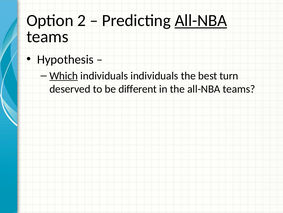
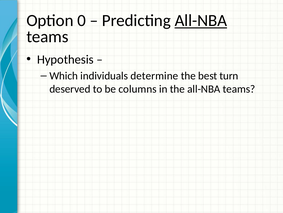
2: 2 -> 0
Which underline: present -> none
individuals individuals: individuals -> determine
different: different -> columns
